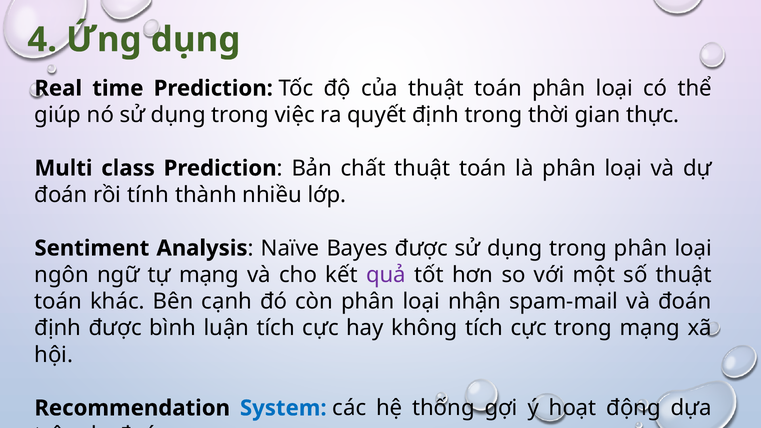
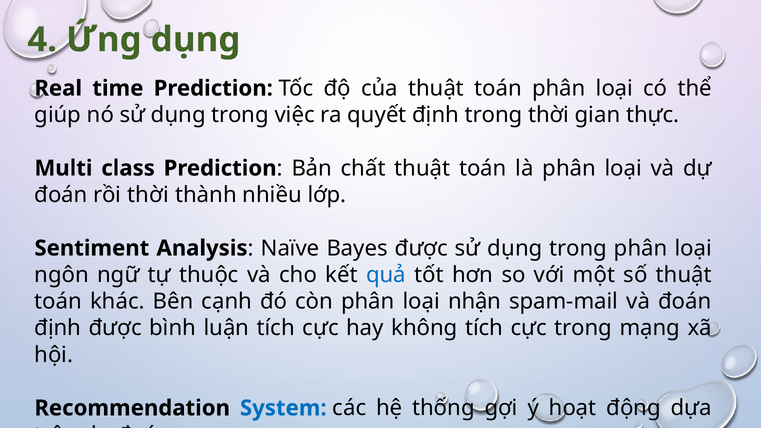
rồi tính: tính -> thời
tự mạng: mạng -> thuộc
quả colour: purple -> blue
